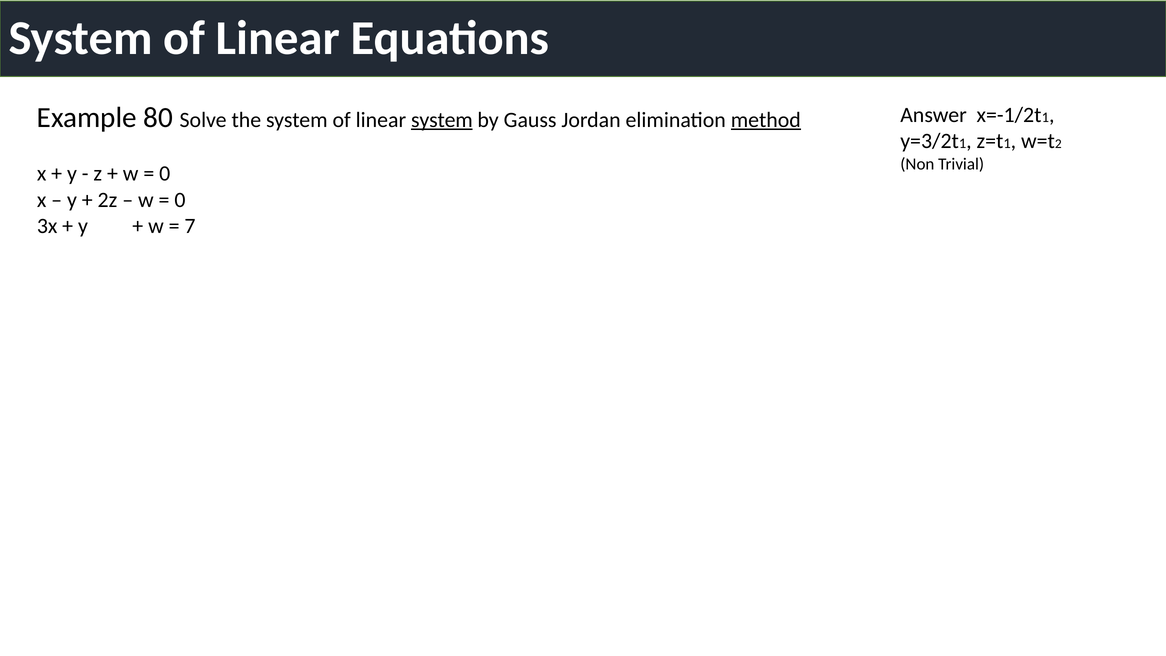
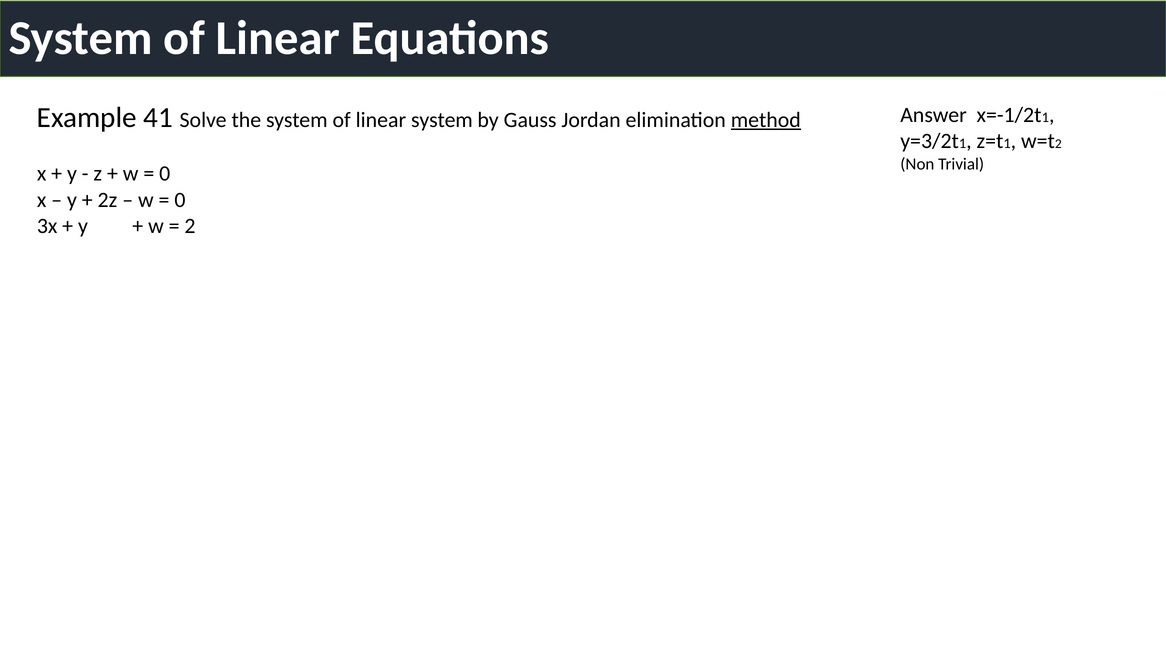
80: 80 -> 41
system at (442, 120) underline: present -> none
7 at (190, 226): 7 -> 2
